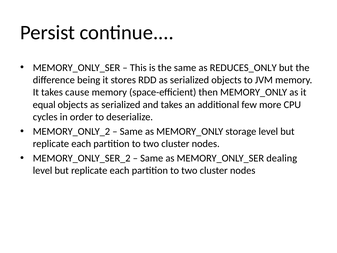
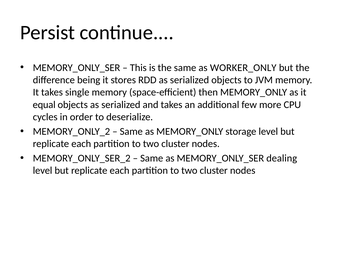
REDUCES_ONLY: REDUCES_ONLY -> WORKER_ONLY
cause: cause -> single
